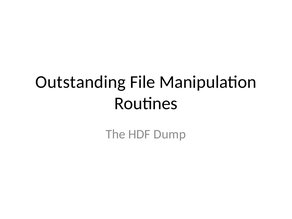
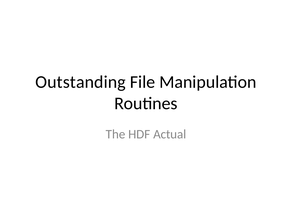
Dump: Dump -> Actual
